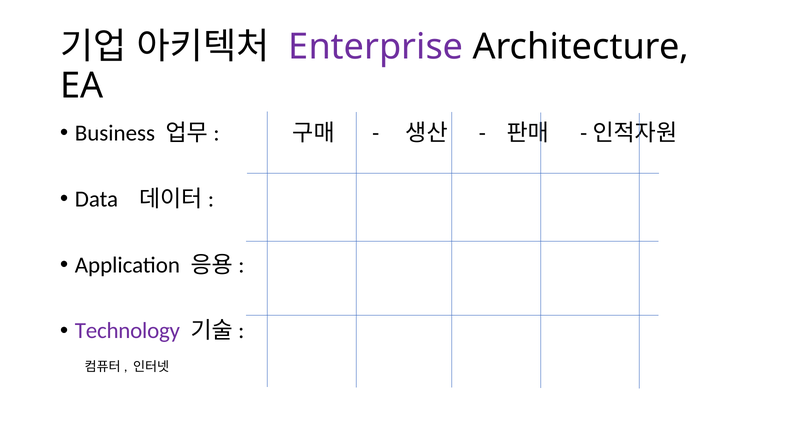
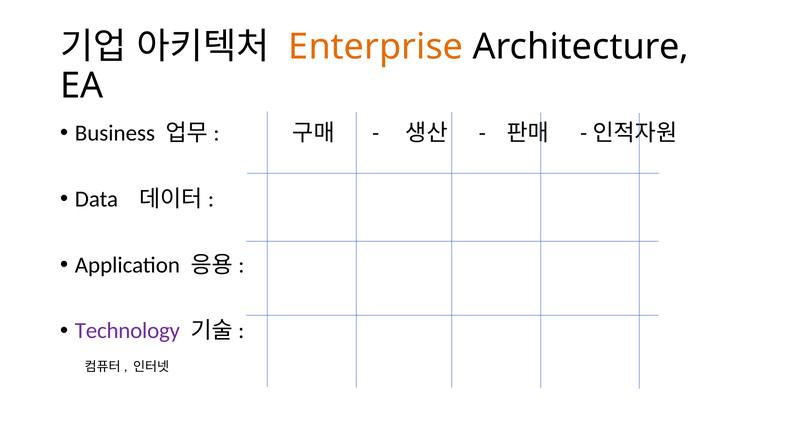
Enterprise colour: purple -> orange
